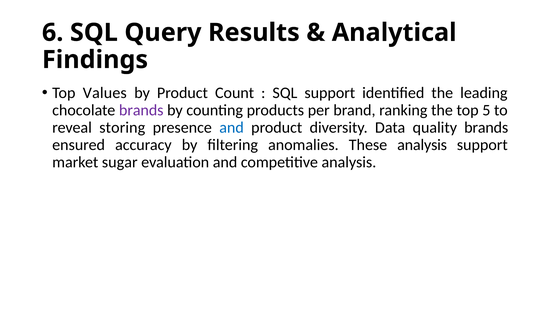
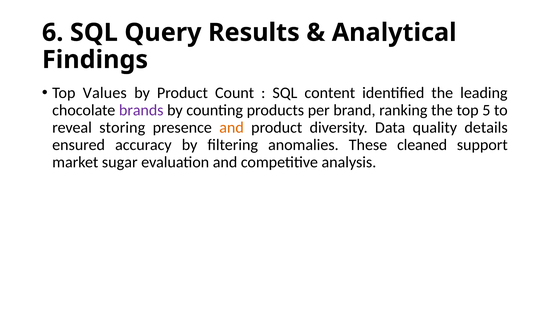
SQL support: support -> content
and at (232, 128) colour: blue -> orange
quality brands: brands -> details
These analysis: analysis -> cleaned
